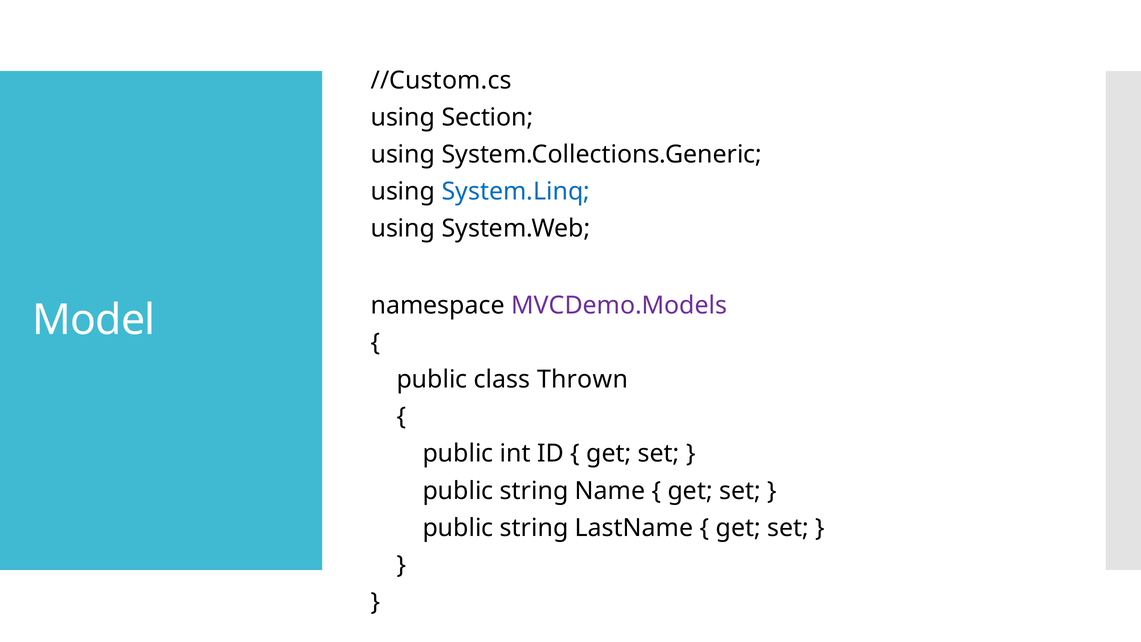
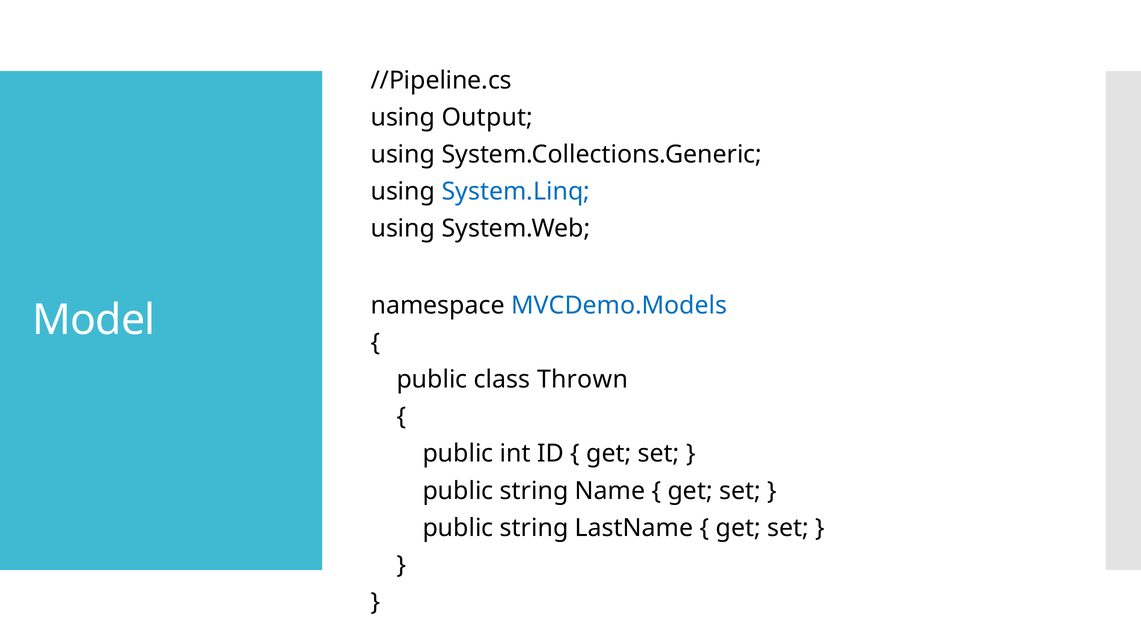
//Custom.cs: //Custom.cs -> //Pipeline.cs
Section: Section -> Output
MVCDemo.Models colour: purple -> blue
